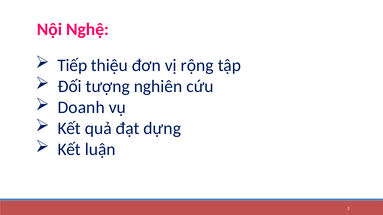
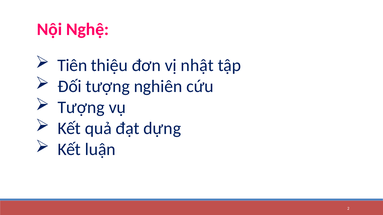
Tiếp: Tiếp -> Tiên
rộng: rộng -> nhật
Doanh at (81, 108): Doanh -> Tượng
